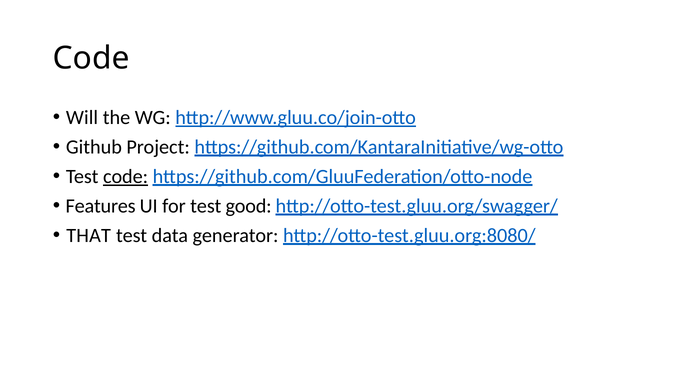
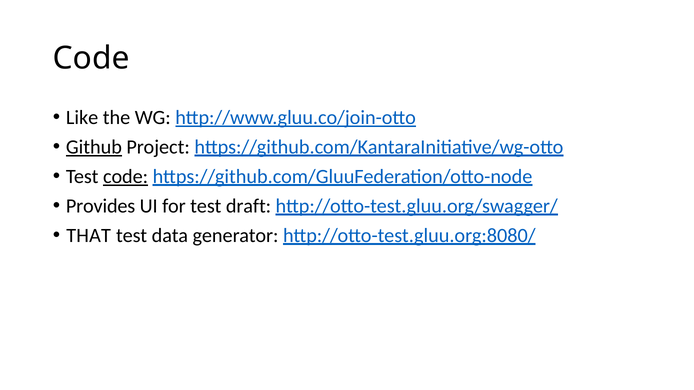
Will: Will -> Like
Github underline: none -> present
Features: Features -> Provides
good: good -> draft
